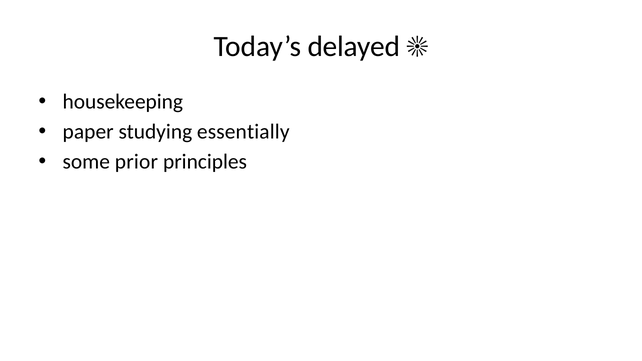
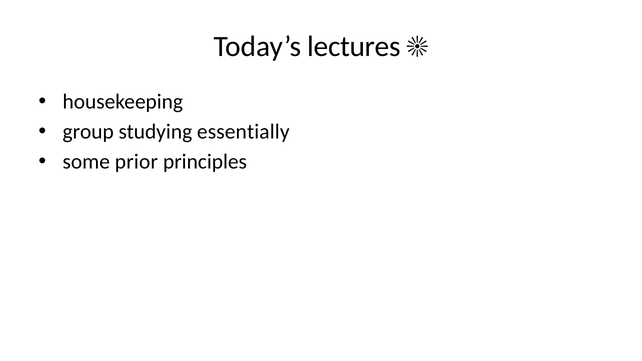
delayed: delayed -> lectures
paper: paper -> group
